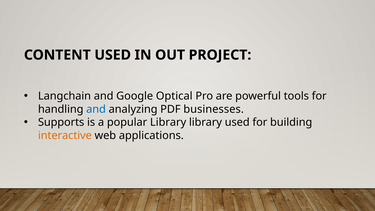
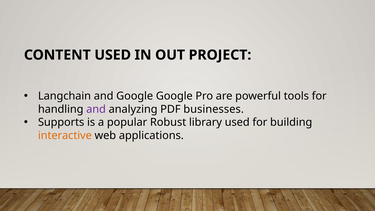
Google Optical: Optical -> Google
and at (96, 109) colour: blue -> purple
popular Library: Library -> Robust
